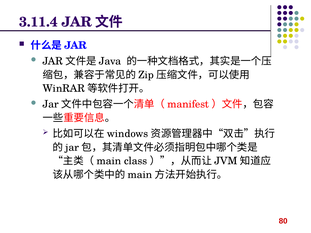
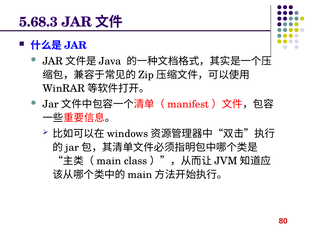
3.11.4: 3.11.4 -> 5.68.3
